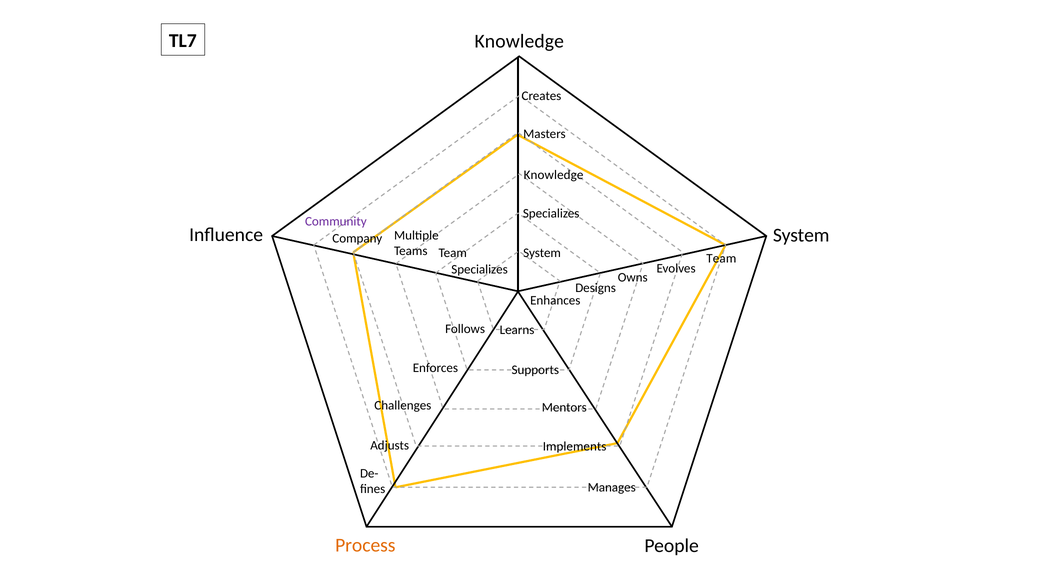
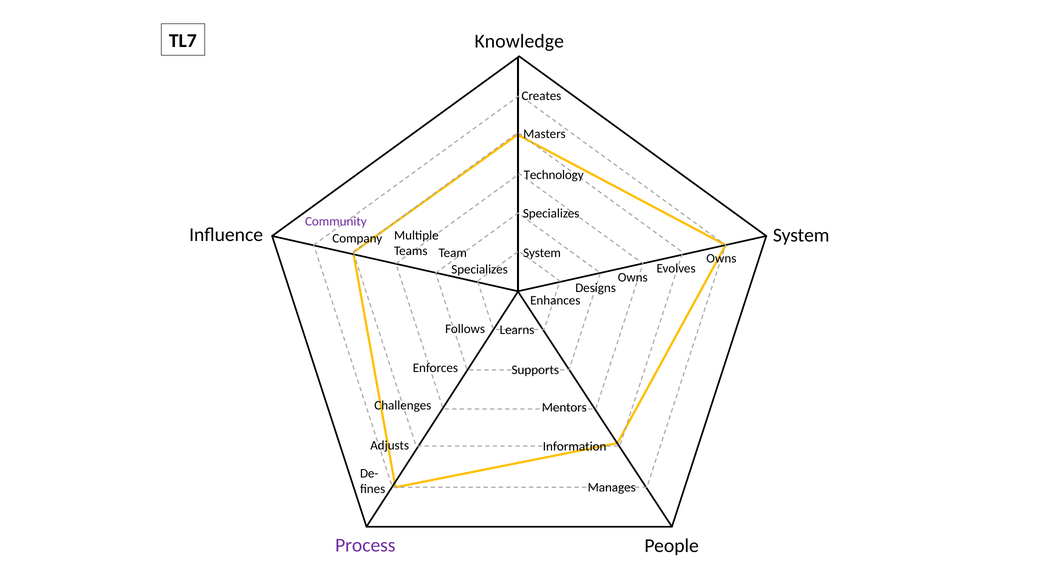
Knowledge at (554, 175): Knowledge -> Technology
Team at (721, 258): Team -> Owns
Implements: Implements -> Information
Process colour: orange -> purple
